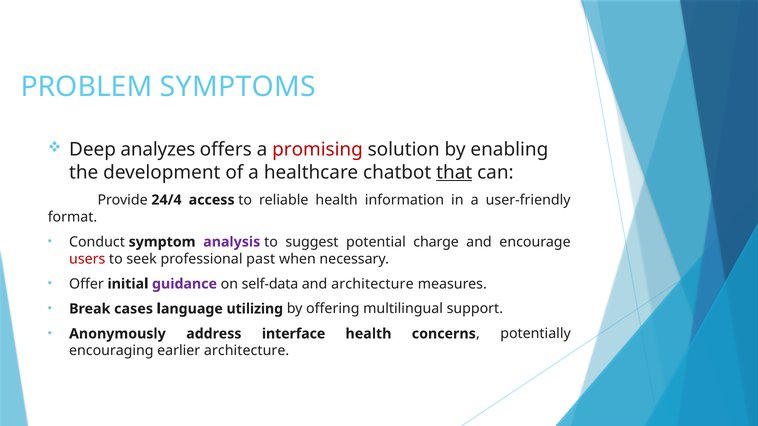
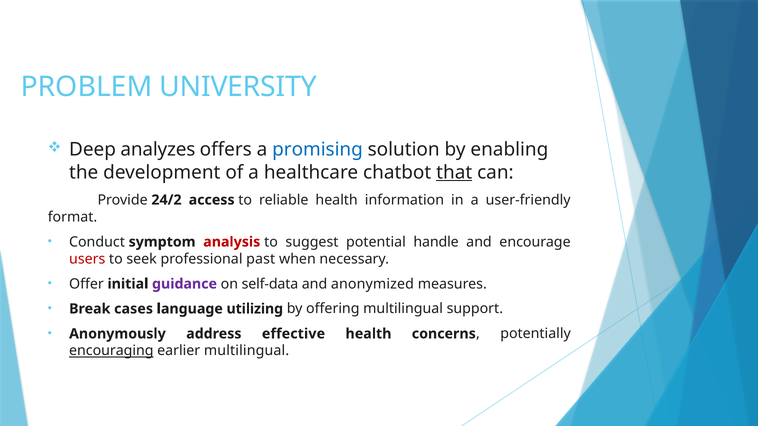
SYMPTOMS: SYMPTOMS -> UNIVERSITY
promising colour: red -> blue
24/4: 24/4 -> 24/2
analysis colour: purple -> red
charge: charge -> handle
and architecture: architecture -> anonymized
interface: interface -> effective
encouraging underline: none -> present
earlier architecture: architecture -> multilingual
